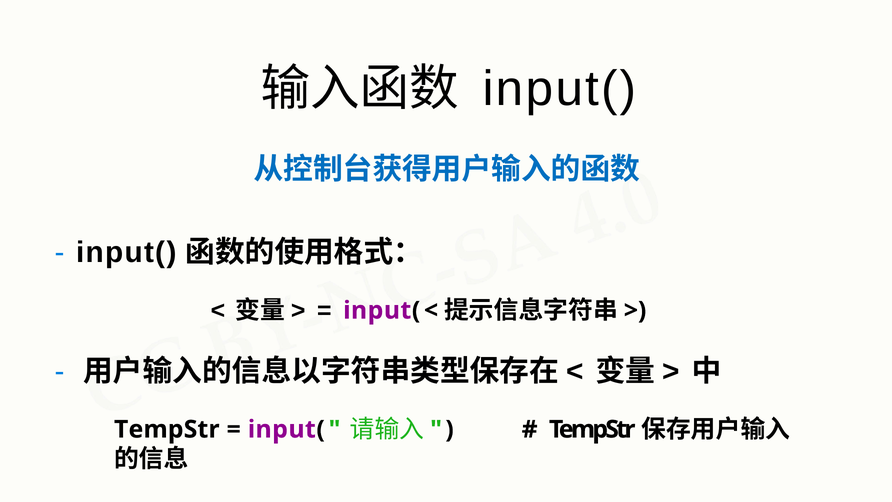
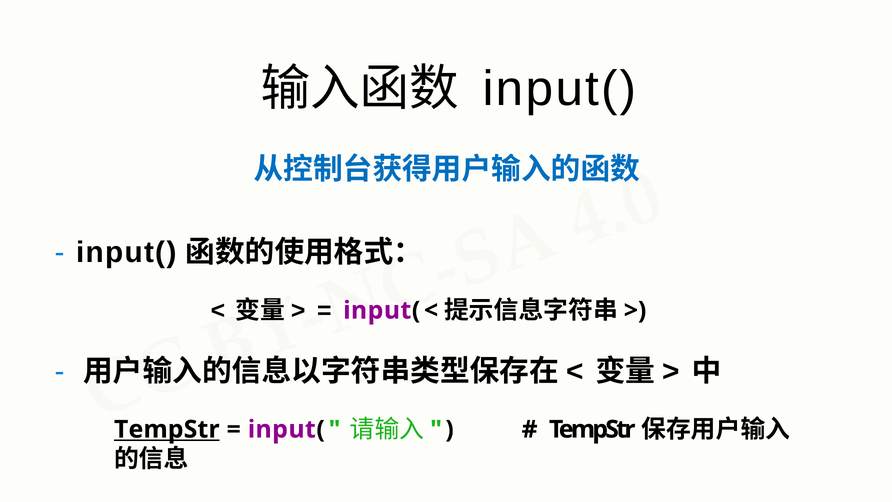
TempStr at (167, 429) underline: none -> present
